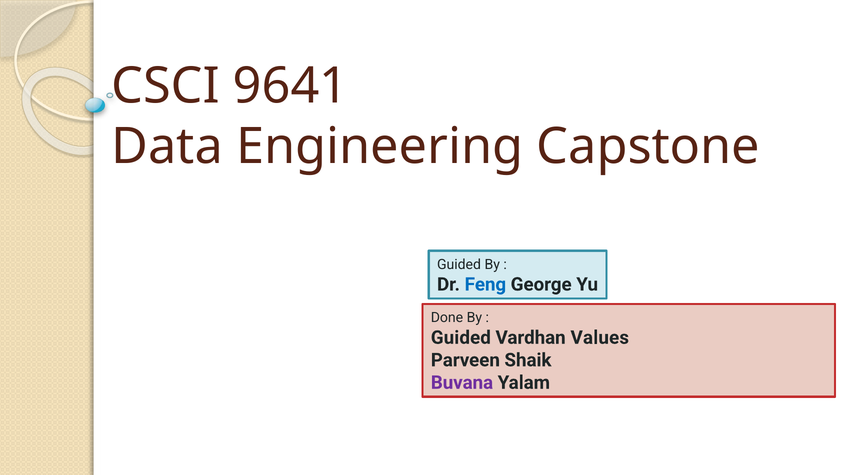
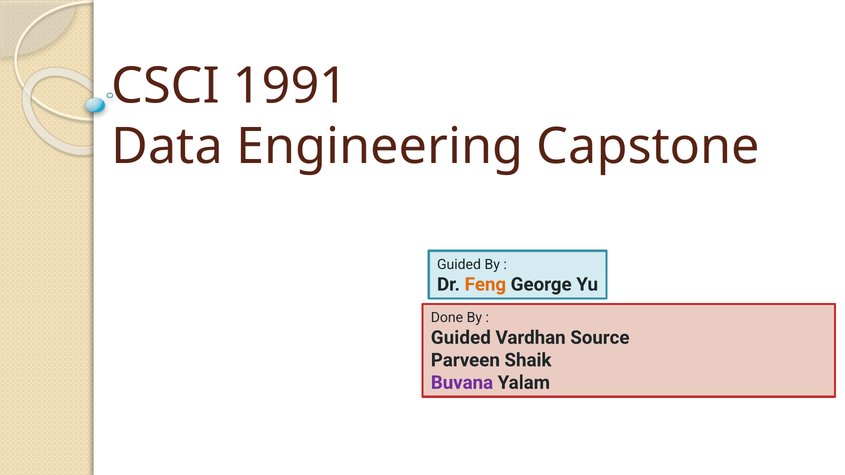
9641: 9641 -> 1991
Feng colour: blue -> orange
Values: Values -> Source
